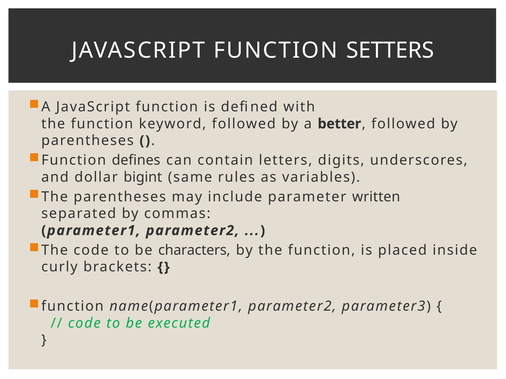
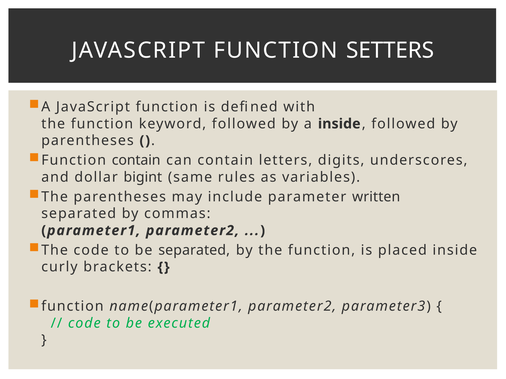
a better: better -> inside
Function defines: defines -> contain
be characters: characters -> separated
